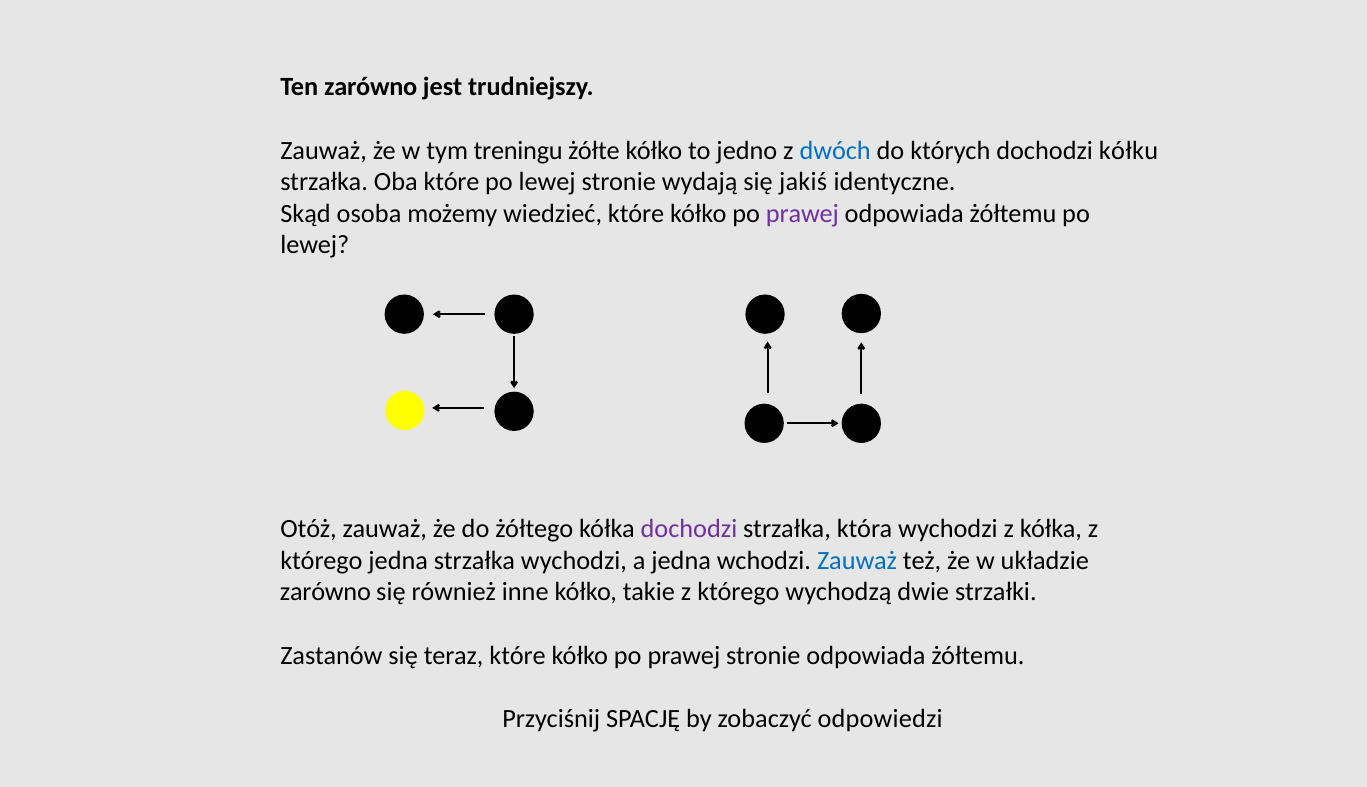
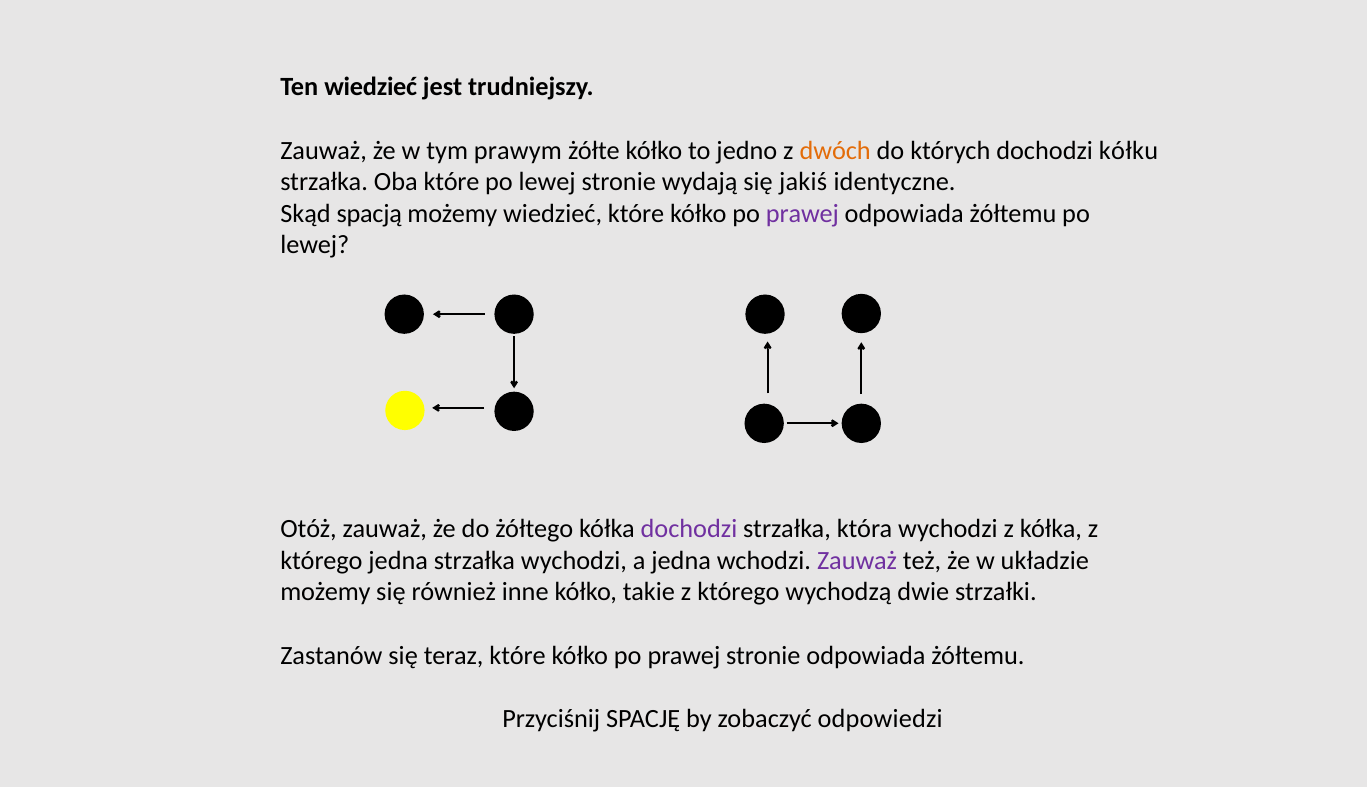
Ten zarówno: zarówno -> wiedzieć
treningu: treningu -> prawym
dwóch colour: blue -> orange
osoba: osoba -> spacją
Zauważ at (857, 561) colour: blue -> purple
zarówno at (325, 592): zarówno -> możemy
